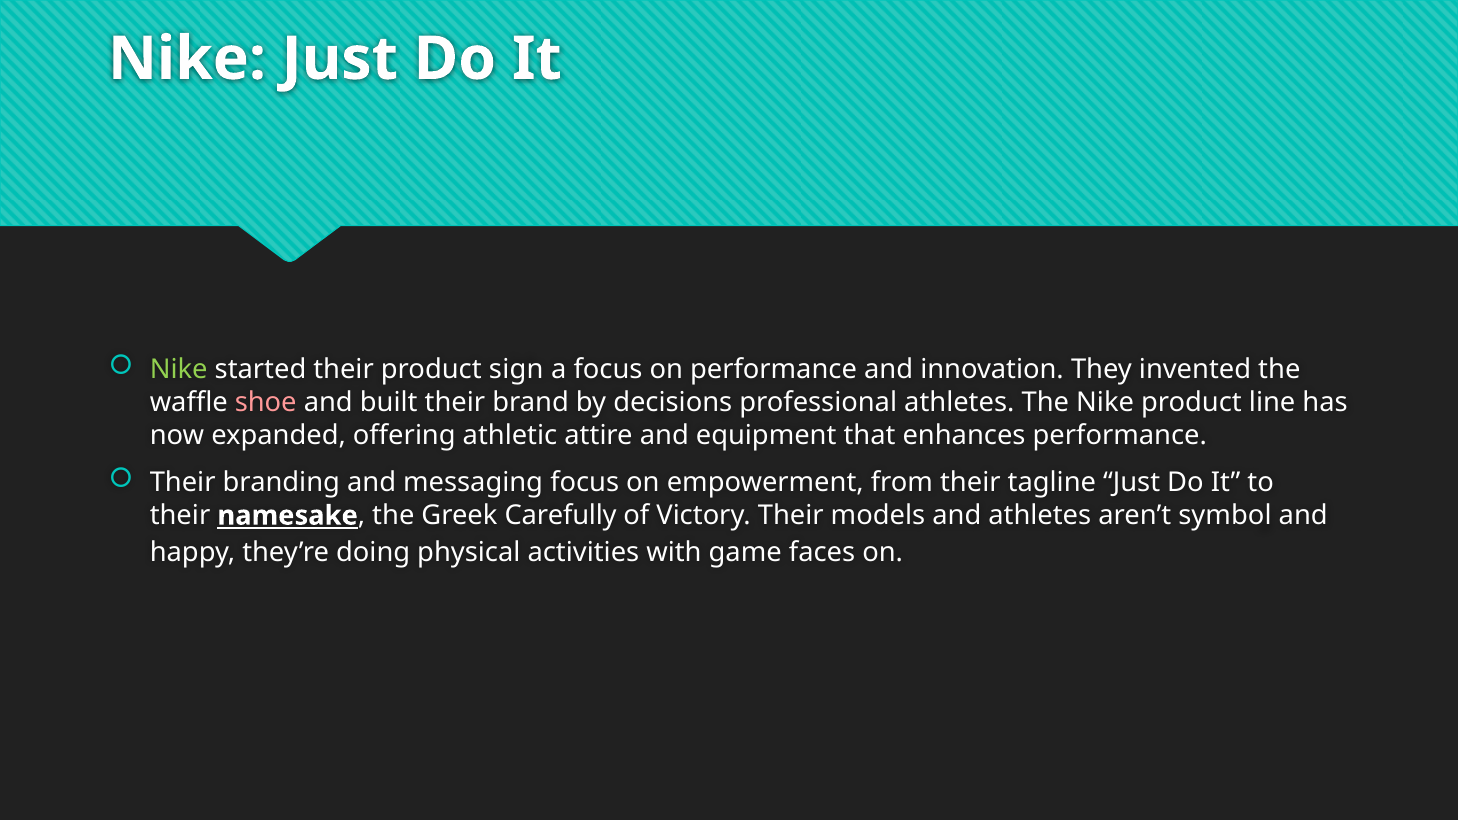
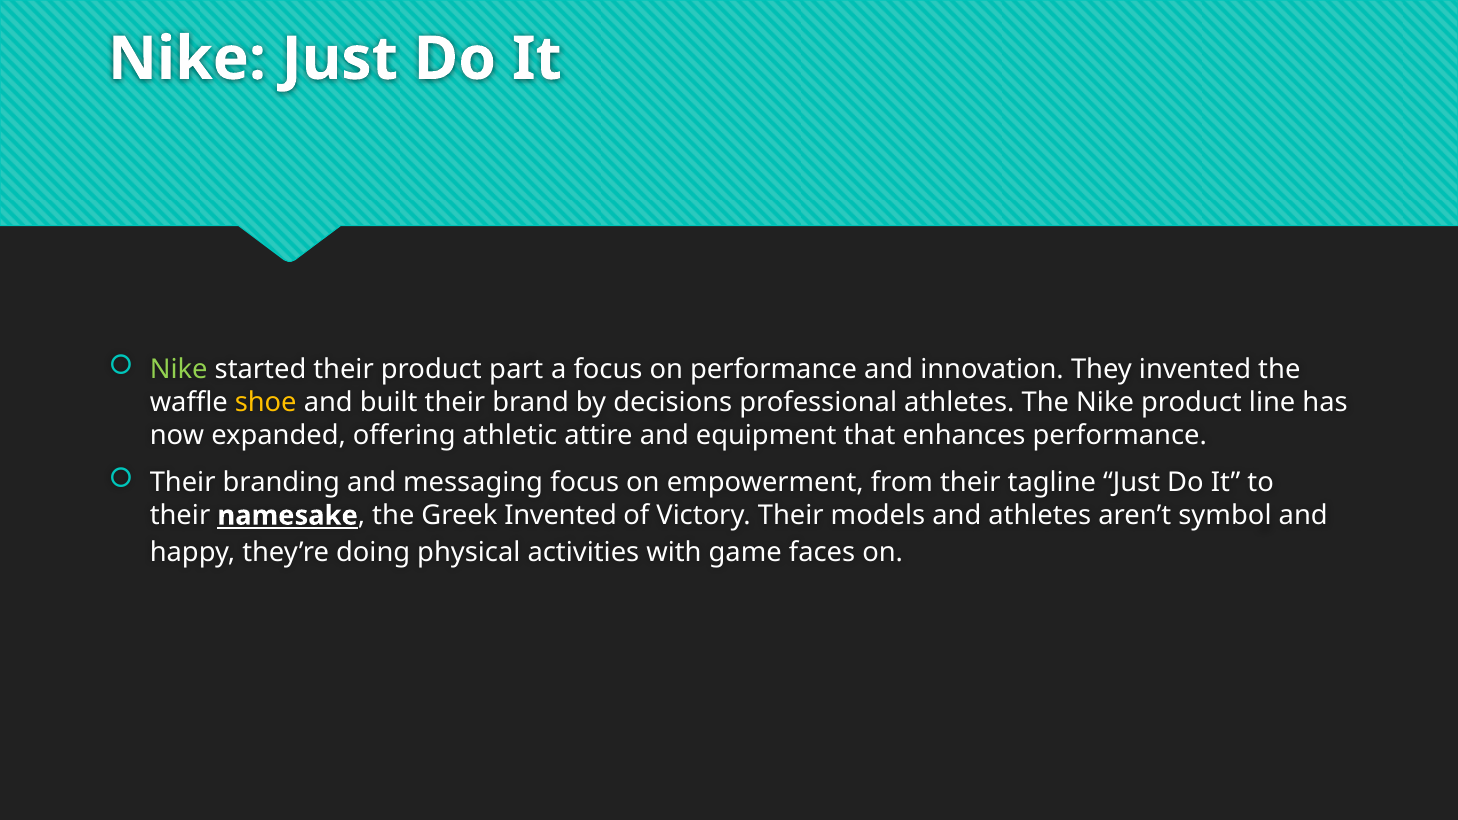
sign: sign -> part
shoe colour: pink -> yellow
Greek Carefully: Carefully -> Invented
